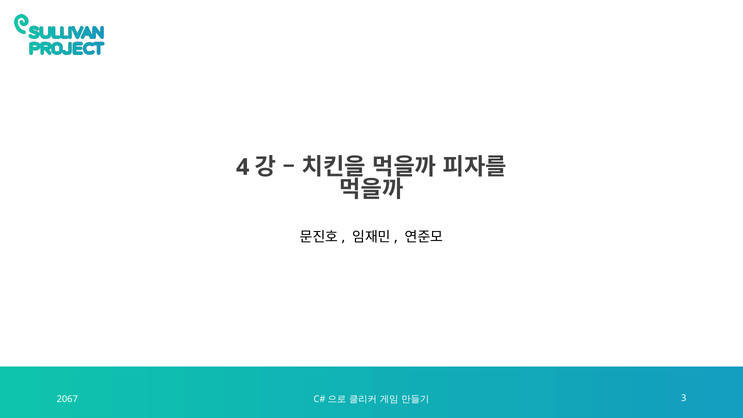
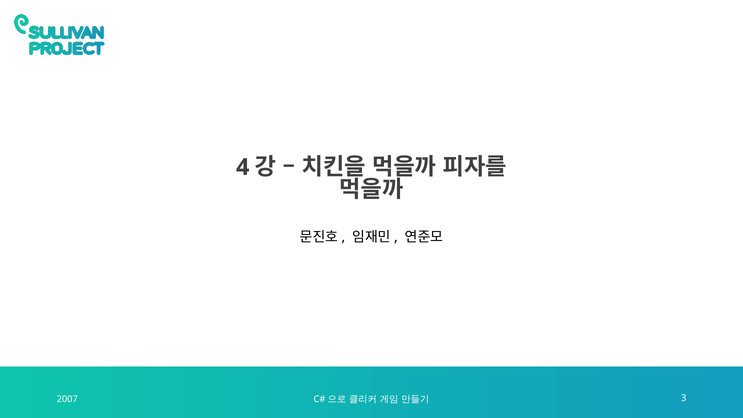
2067: 2067 -> 2007
